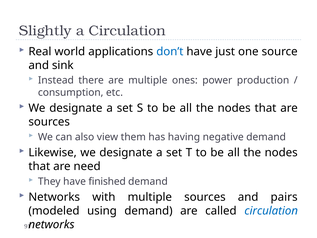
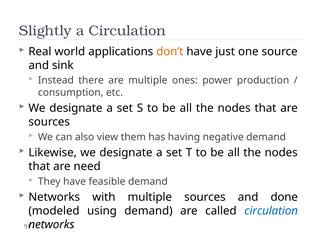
don’t colour: blue -> orange
finished: finished -> feasible
pairs: pairs -> done
